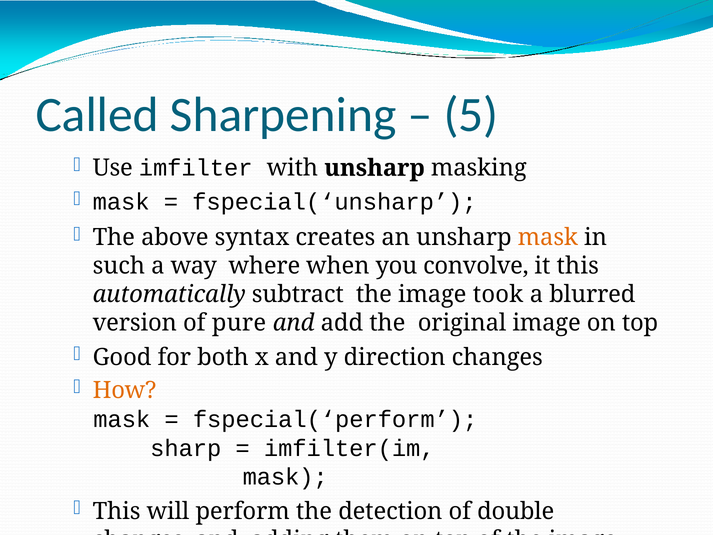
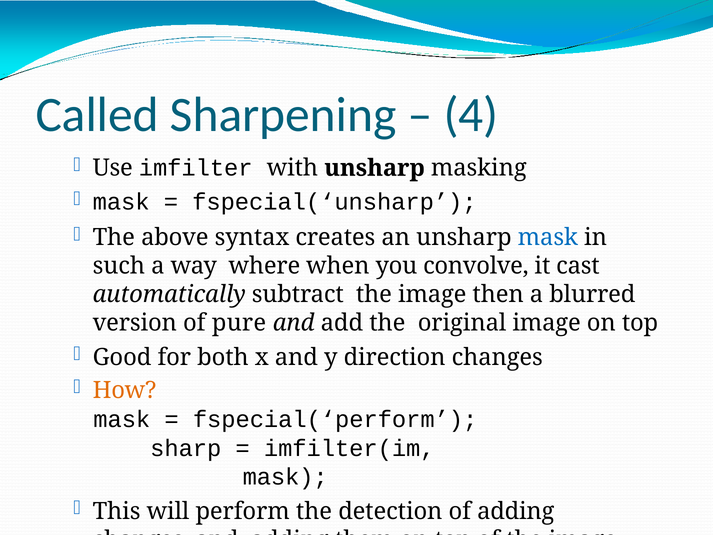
5: 5 -> 4
mask at (548, 237) colour: orange -> blue
it this: this -> cast
took: took -> then
of double: double -> adding
